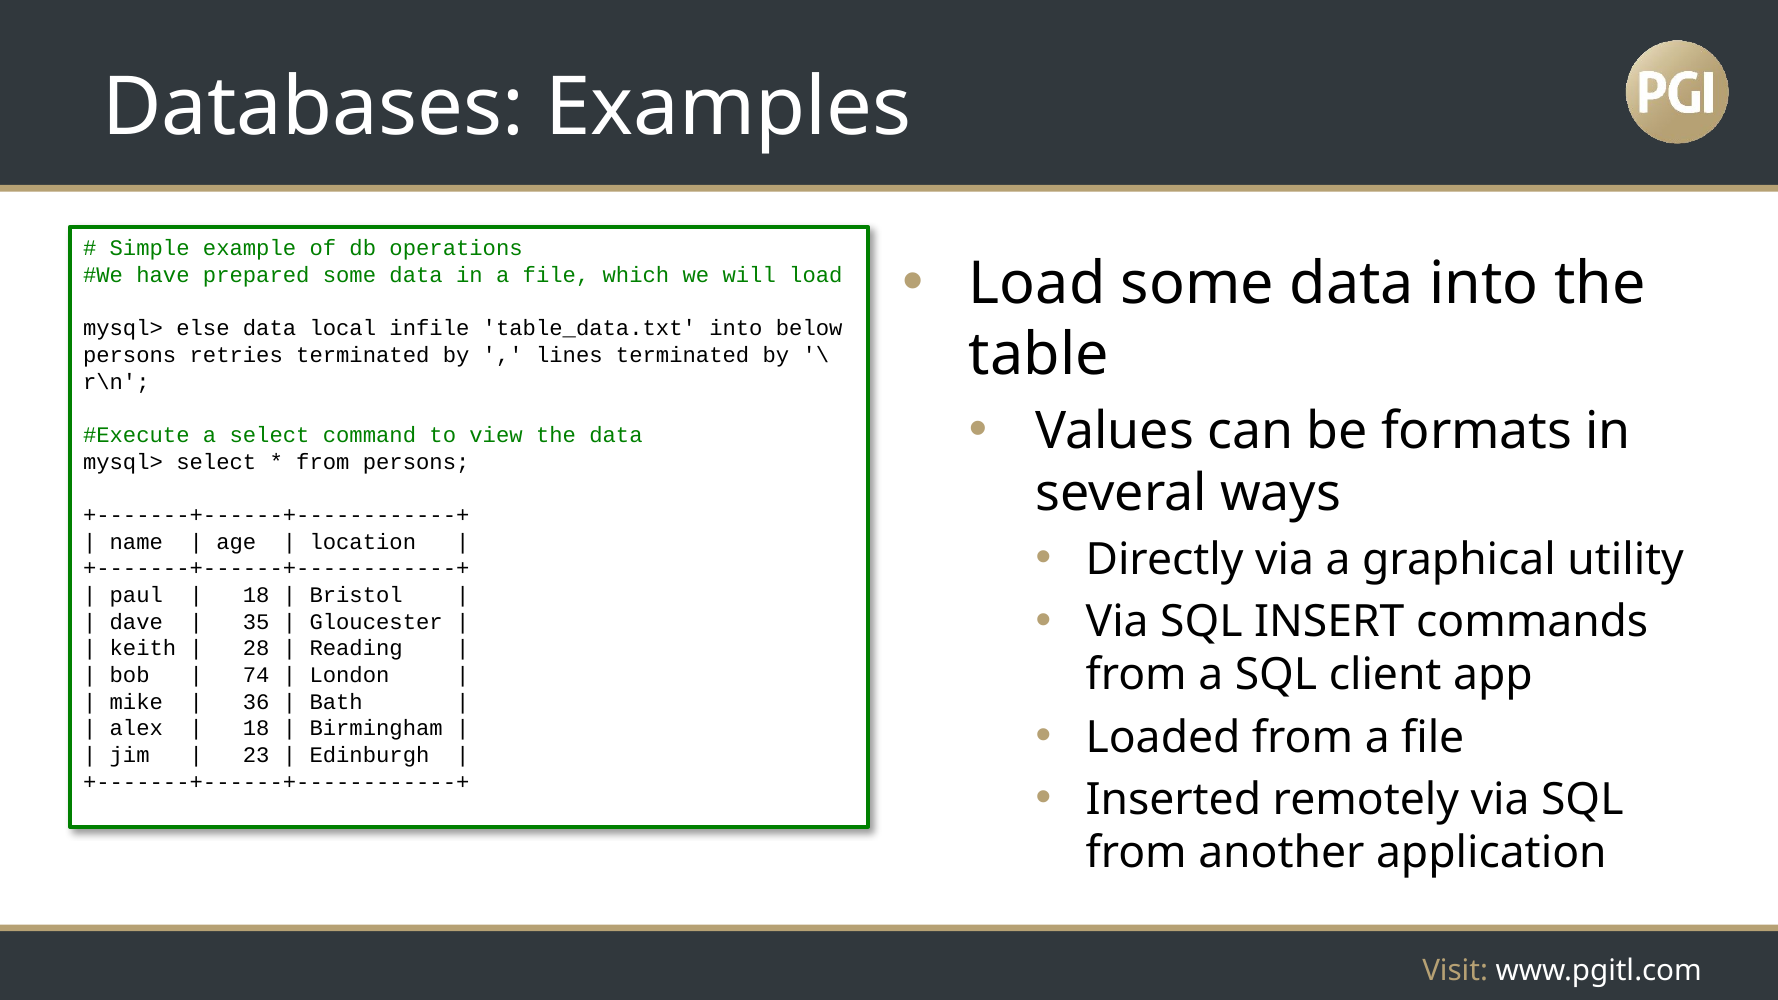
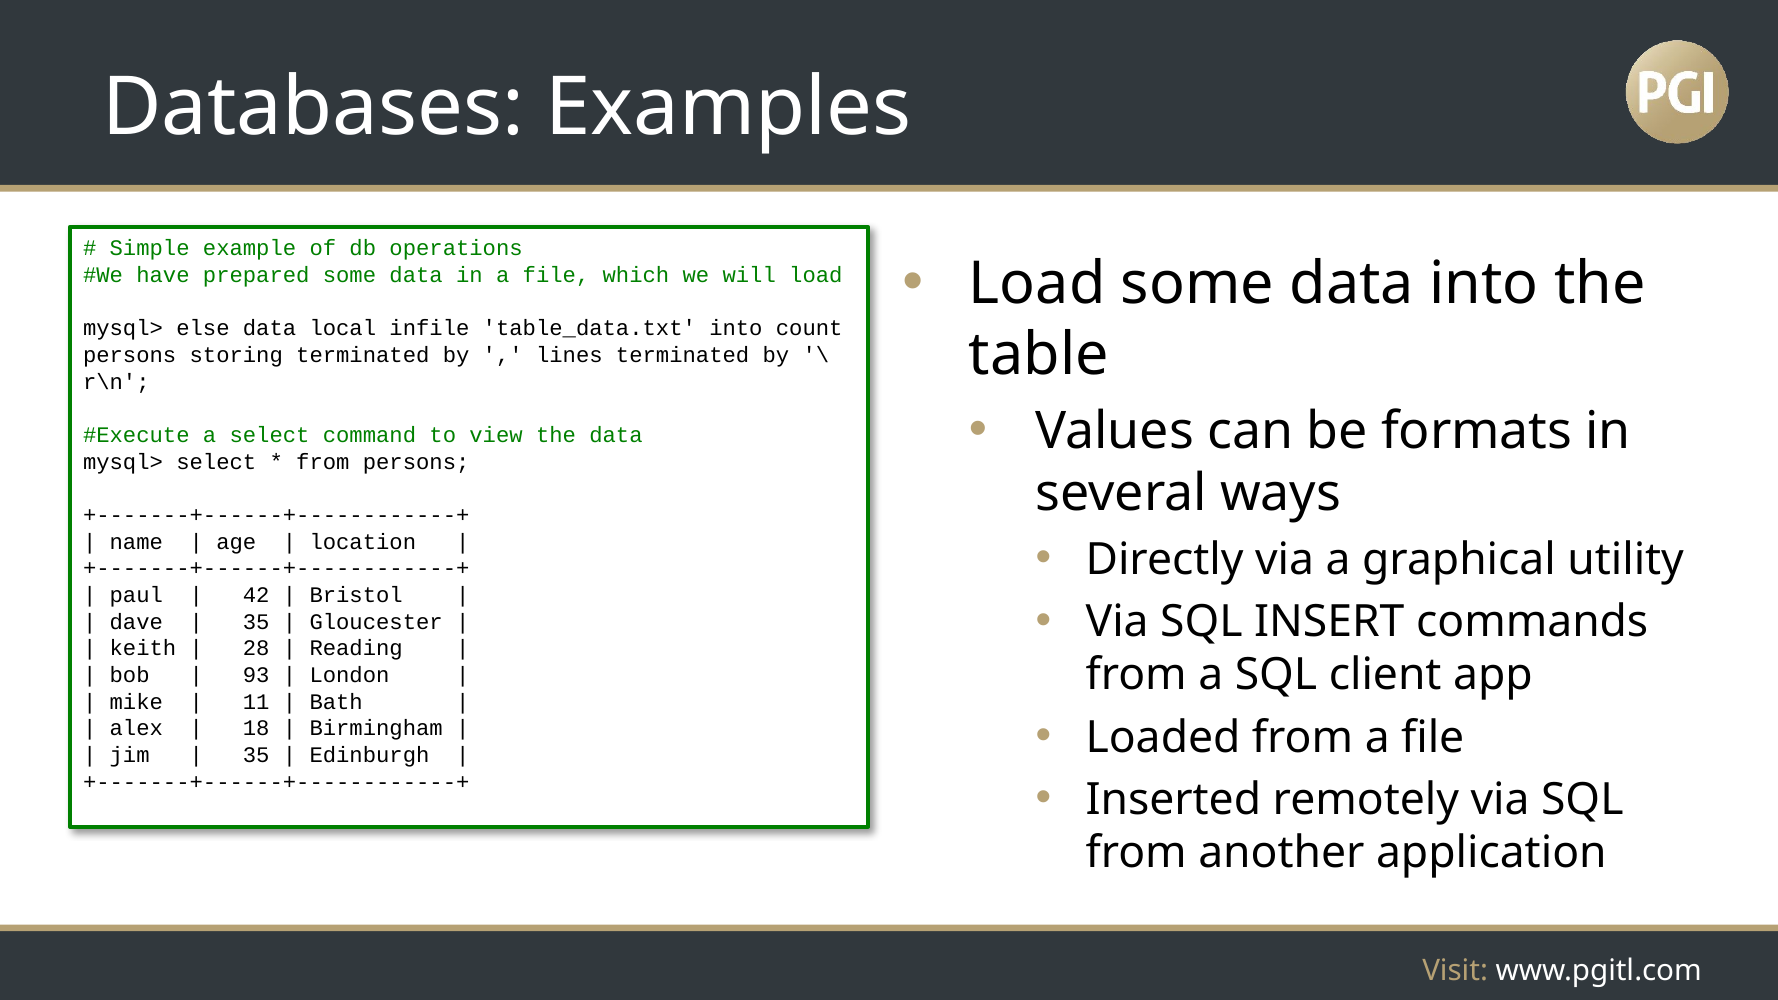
below: below -> count
retries: retries -> storing
18 at (256, 595): 18 -> 42
74: 74 -> 93
36: 36 -> 11
23 at (256, 755): 23 -> 35
